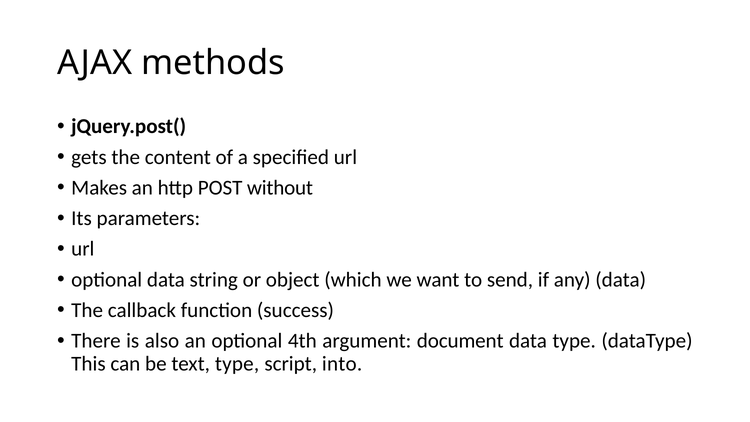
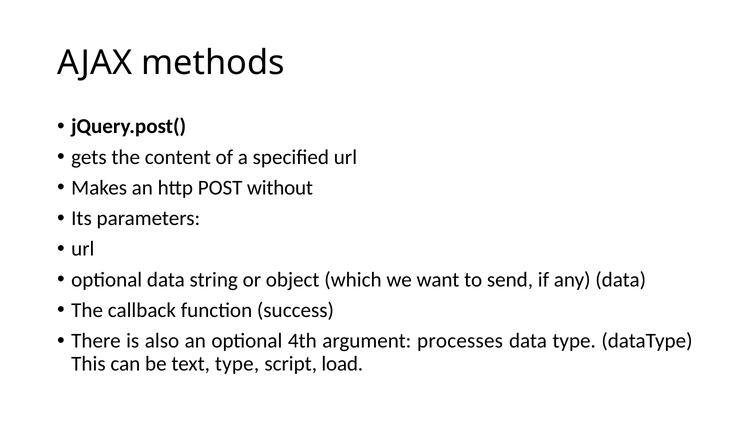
document: document -> processes
into: into -> load
